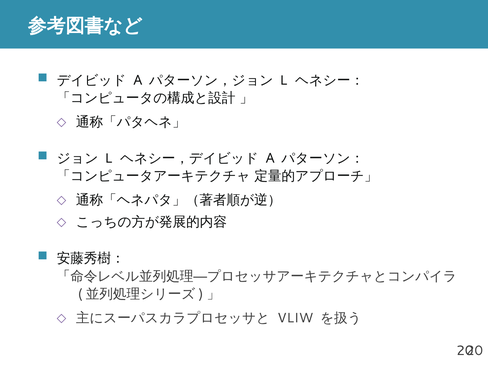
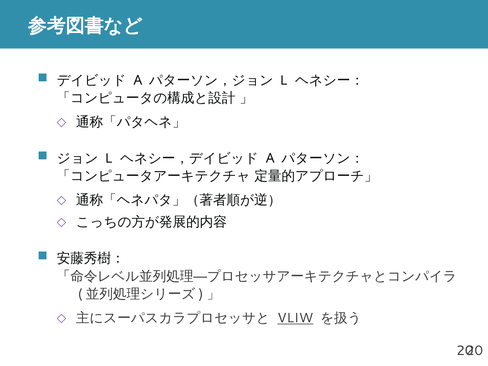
VLIW underline: none -> present
